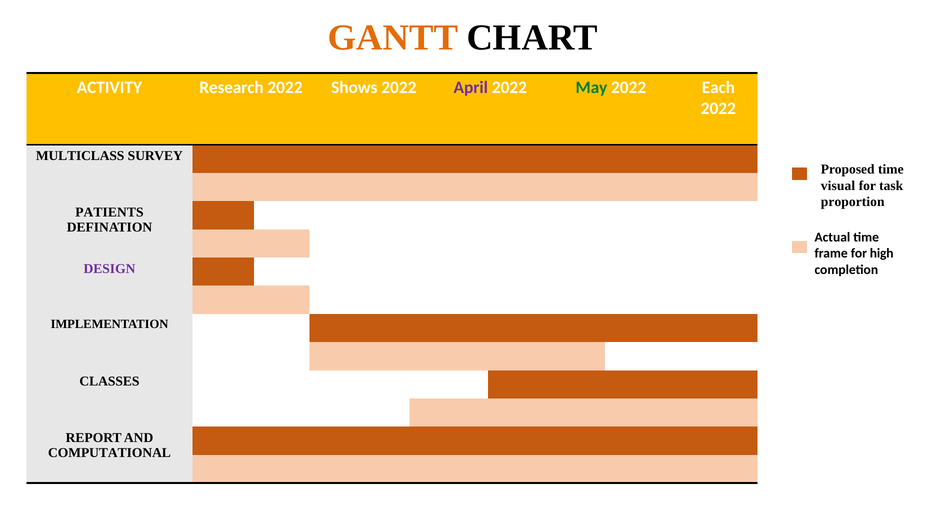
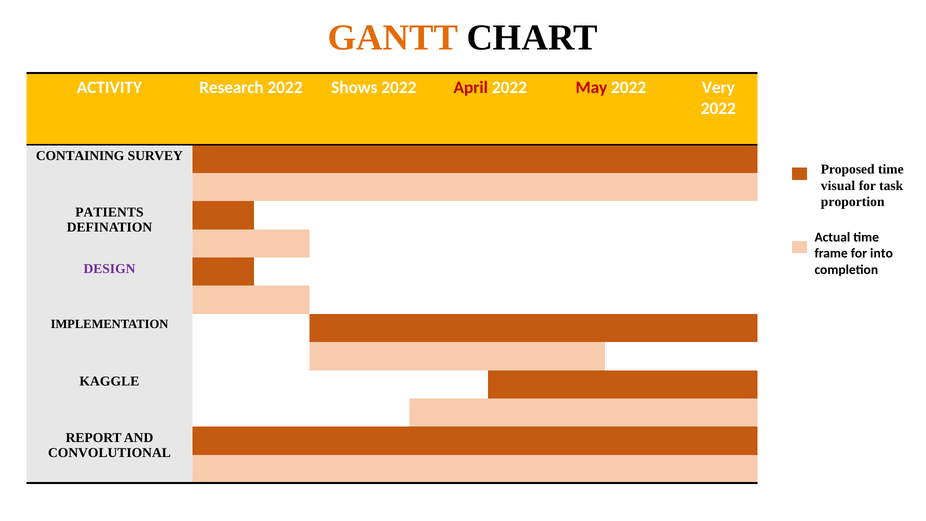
April colour: purple -> red
May colour: green -> red
Each: Each -> Very
MULTICLASS: MULTICLASS -> CONTAINING
high: high -> into
CLASSES: CLASSES -> KAGGLE
COMPUTATIONAL: COMPUTATIONAL -> CONVOLUTIONAL
